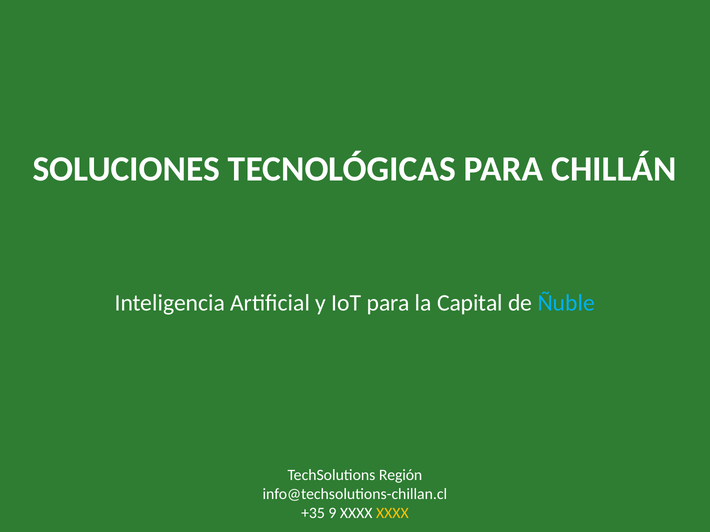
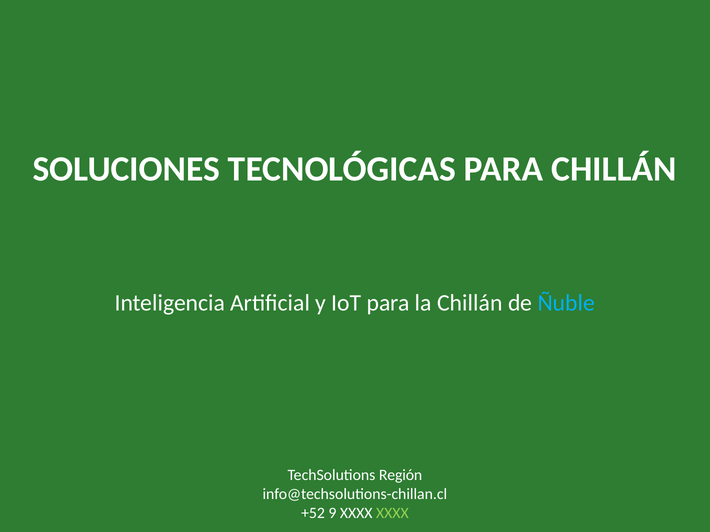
la Capital: Capital -> Chillán
+35: +35 -> +52
XXXX at (392, 513) colour: yellow -> light green
